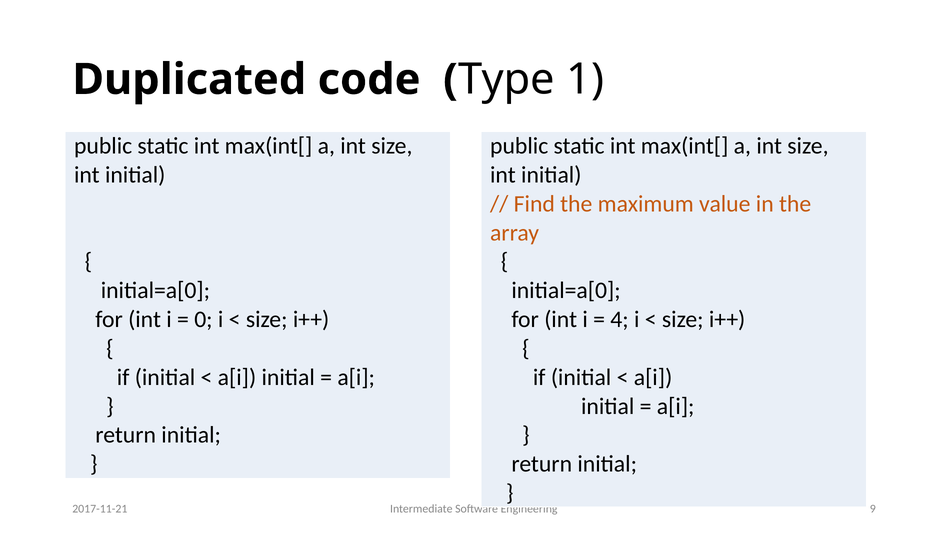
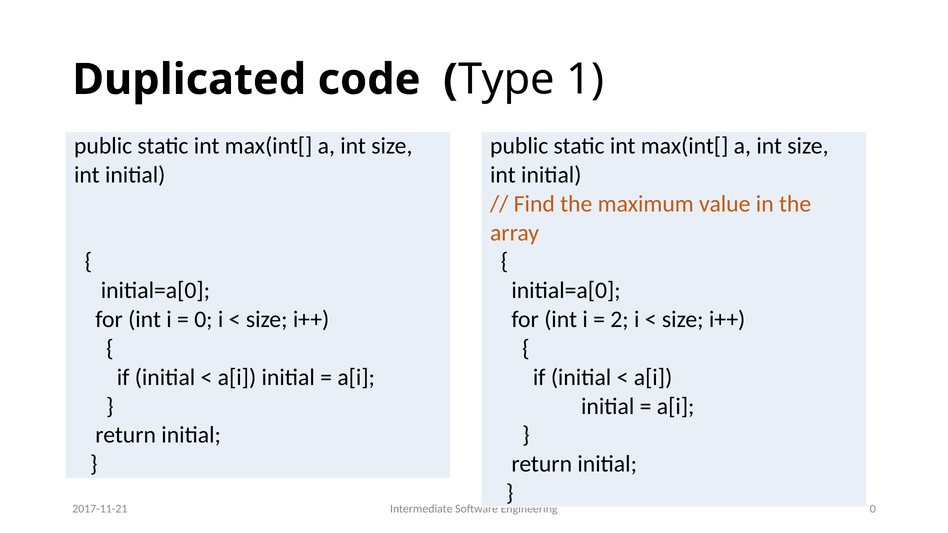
4: 4 -> 2
9 at (873, 509): 9 -> 0
